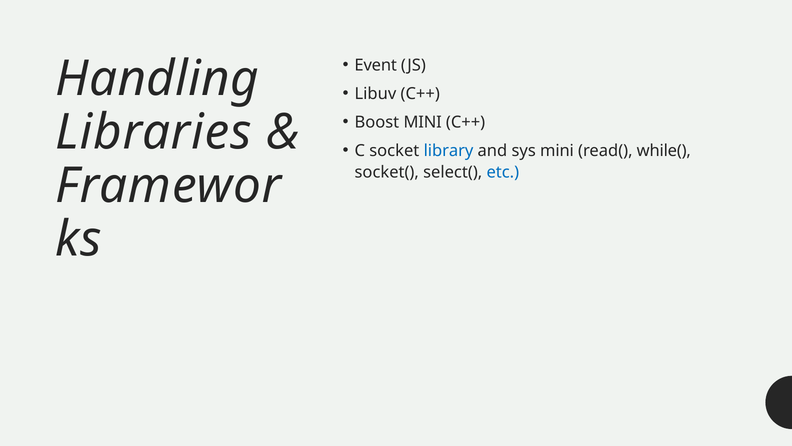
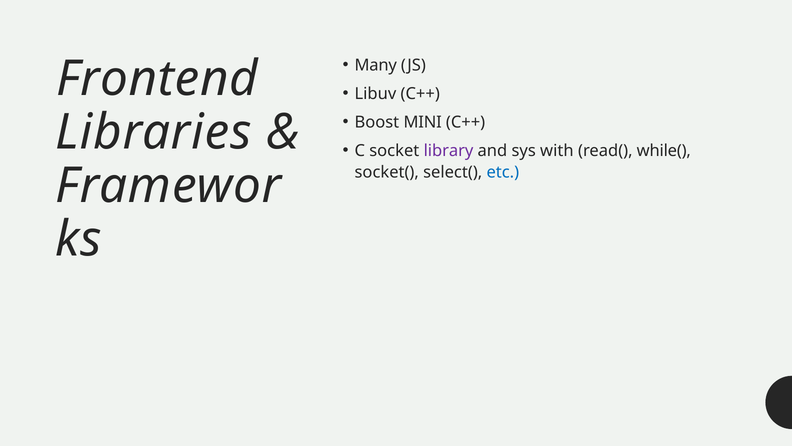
Event: Event -> Many
Handling: Handling -> Frontend
library colour: blue -> purple
sys mini: mini -> with
